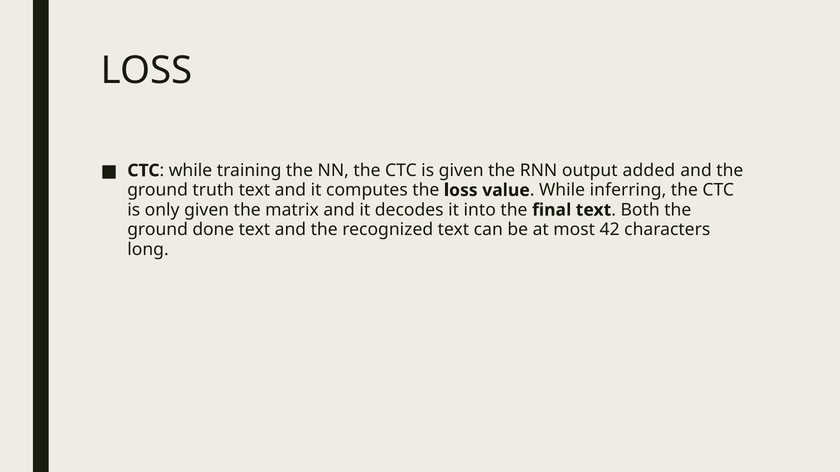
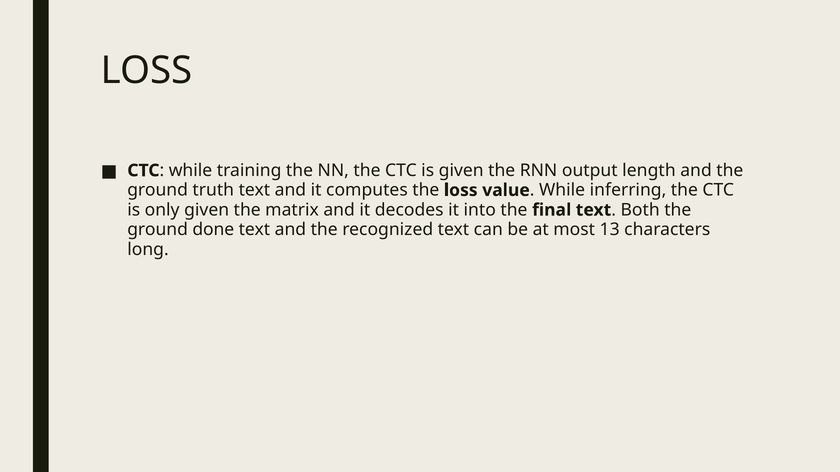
added: added -> length
42: 42 -> 13
